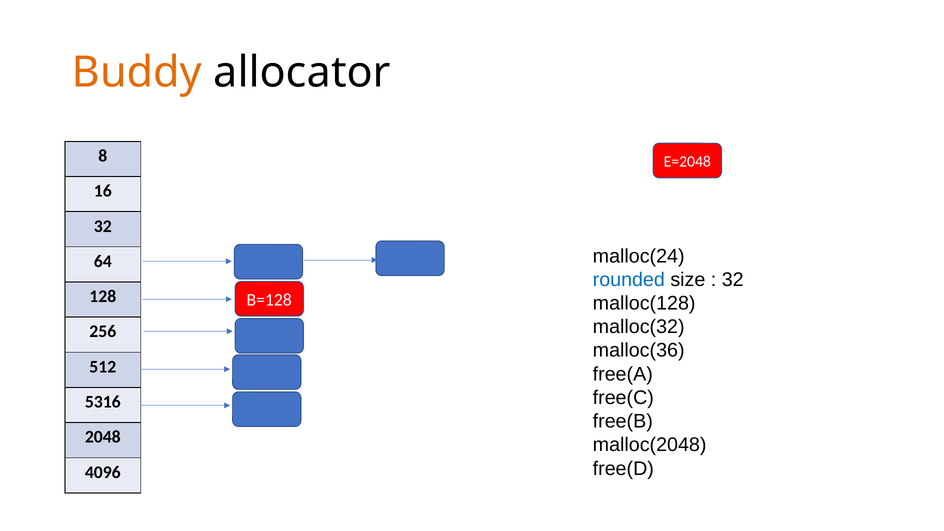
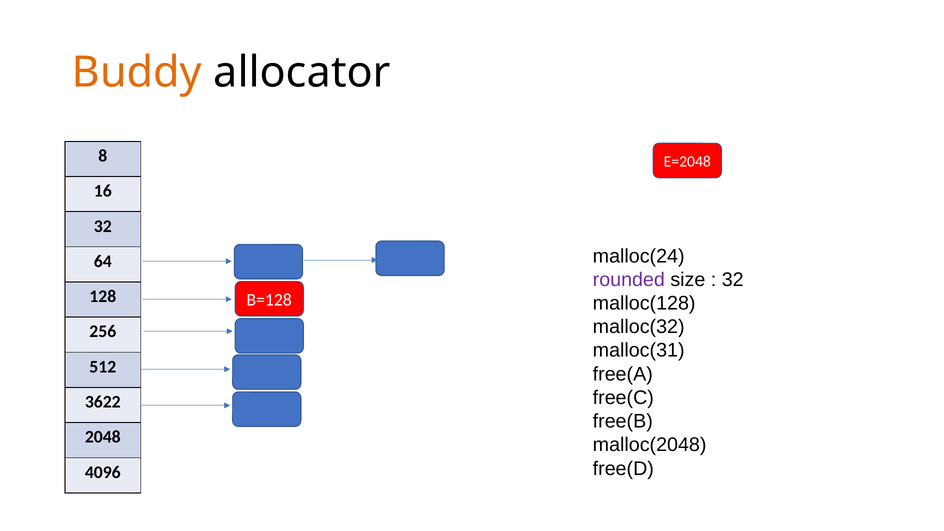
rounded colour: blue -> purple
malloc(36: malloc(36 -> malloc(31
5316: 5316 -> 3622
